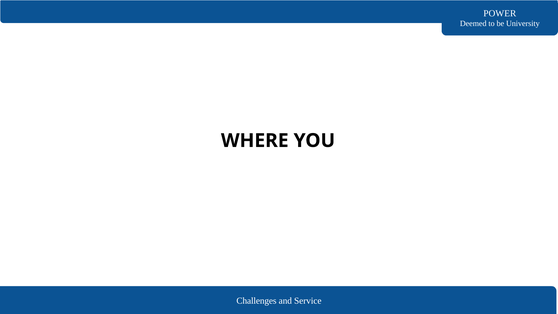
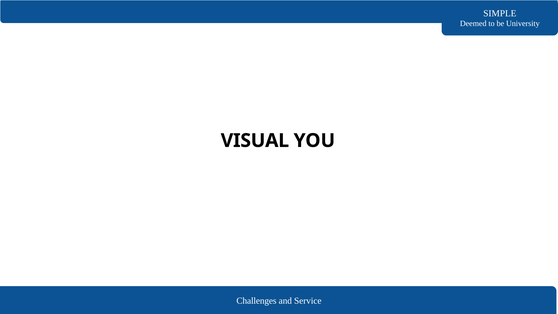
POWER: POWER -> SIMPLE
WHERE: WHERE -> VISUAL
